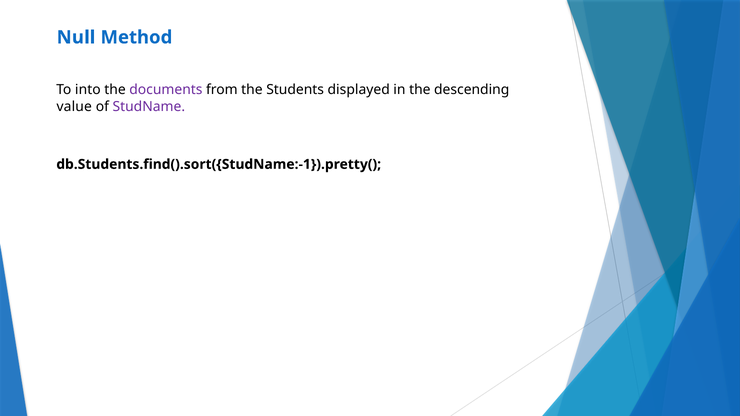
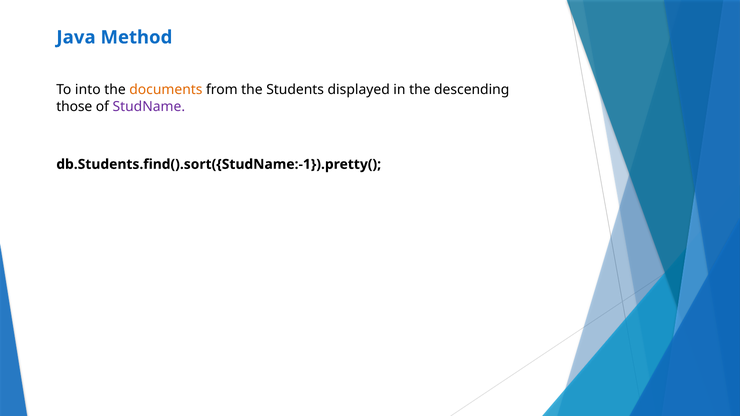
Null: Null -> Java
documents colour: purple -> orange
value: value -> those
